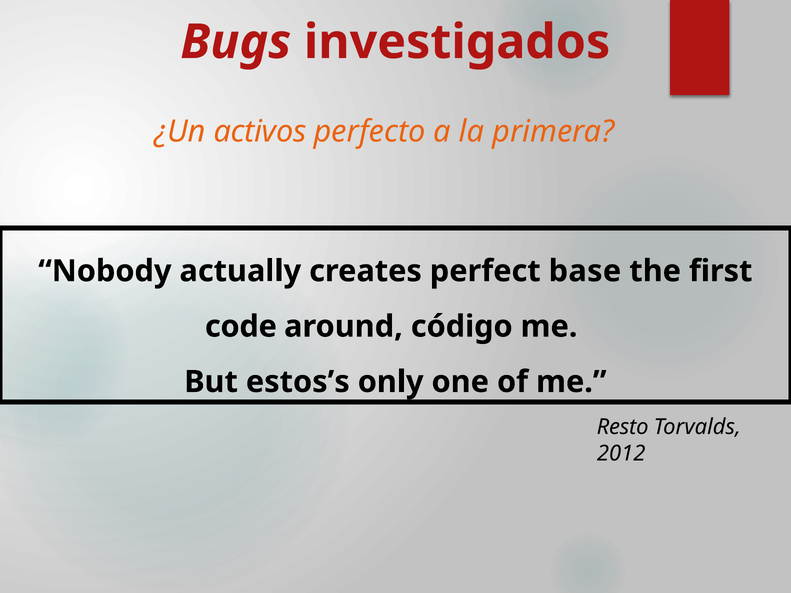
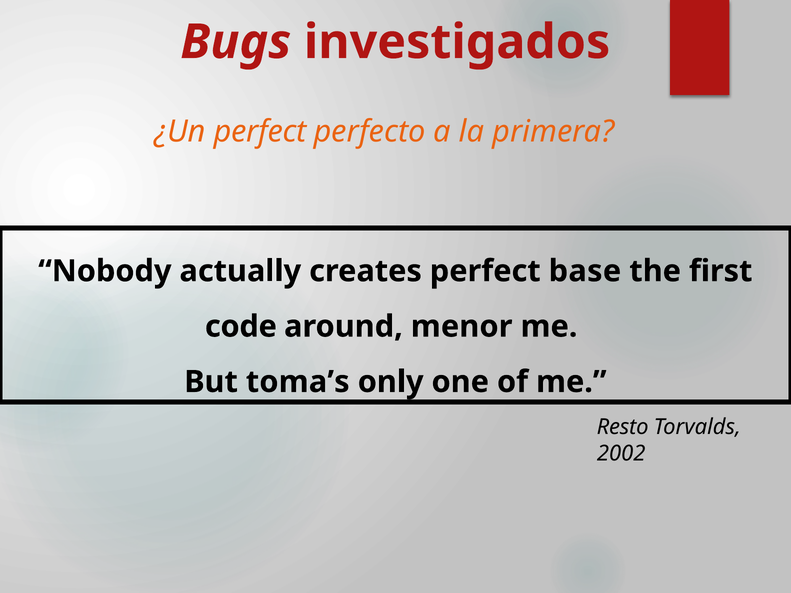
¿Un activos: activos -> perfect
código: código -> menor
estos’s: estos’s -> toma’s
2012: 2012 -> 2002
